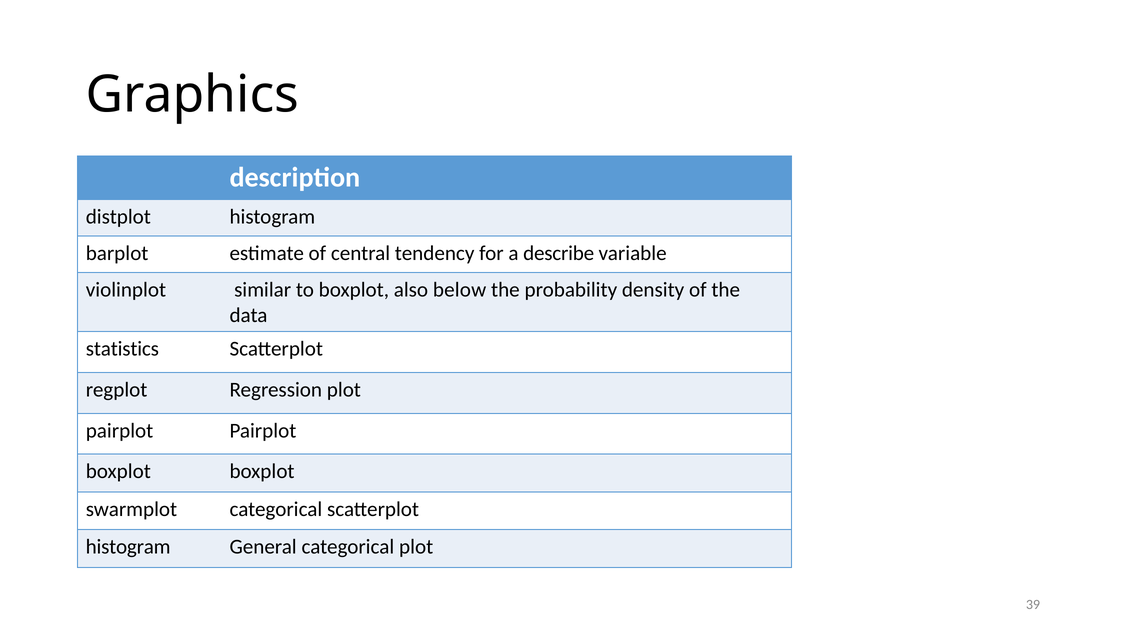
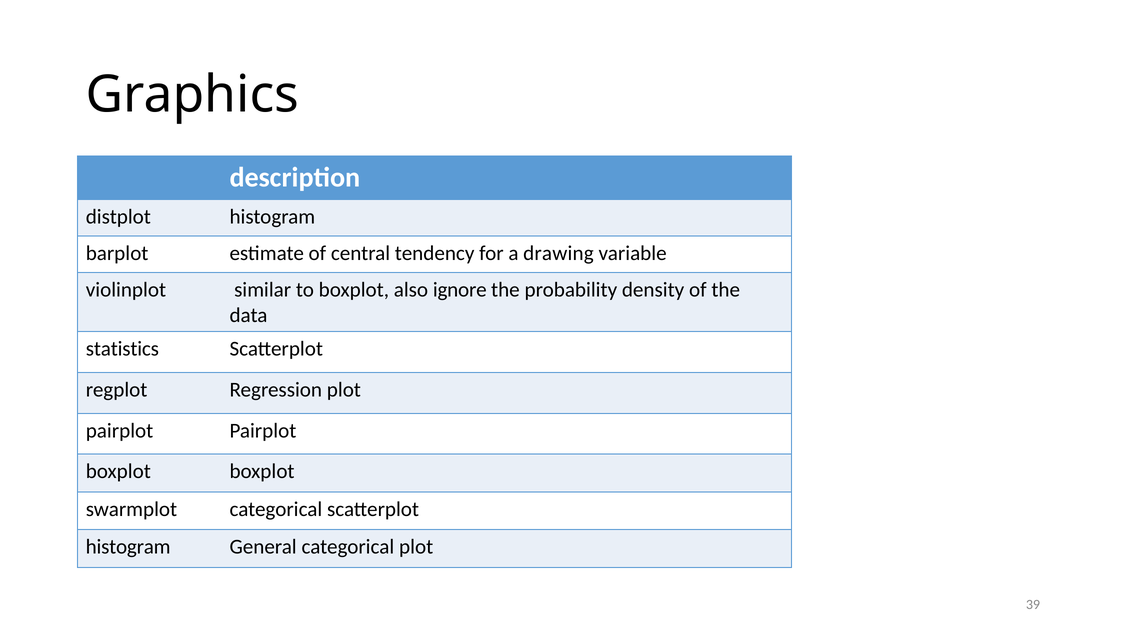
describe: describe -> drawing
below: below -> ignore
